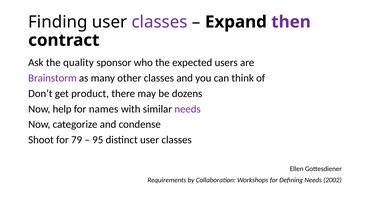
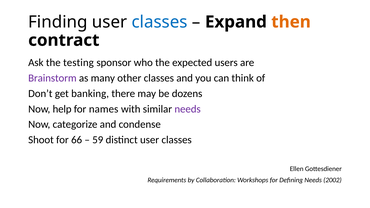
classes at (159, 22) colour: purple -> blue
then colour: purple -> orange
quality: quality -> testing
product: product -> banking
79: 79 -> 66
95: 95 -> 59
